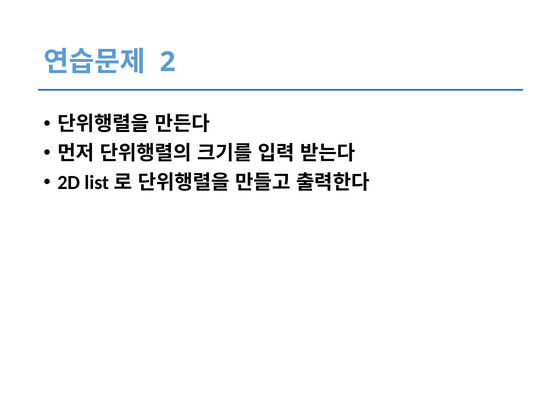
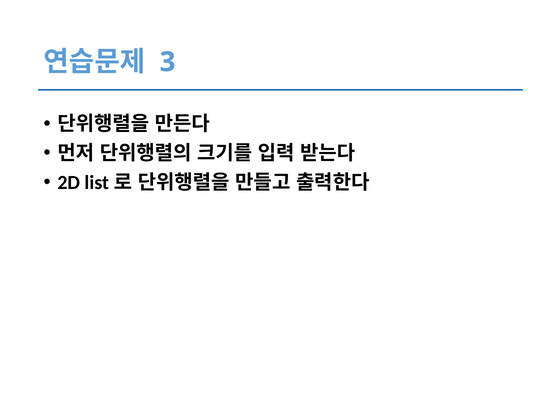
2: 2 -> 3
